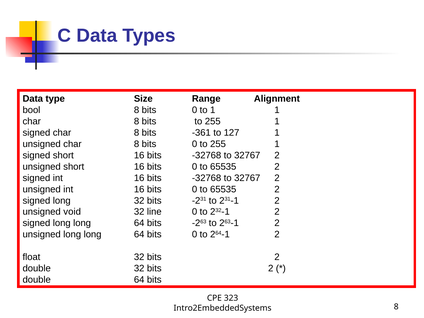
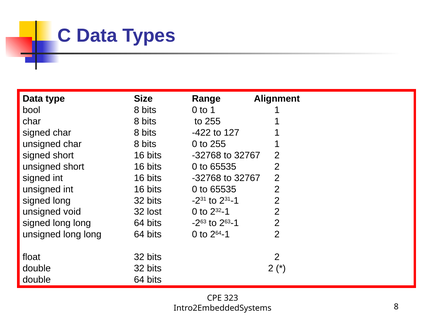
-361: -361 -> -422
line: line -> lost
